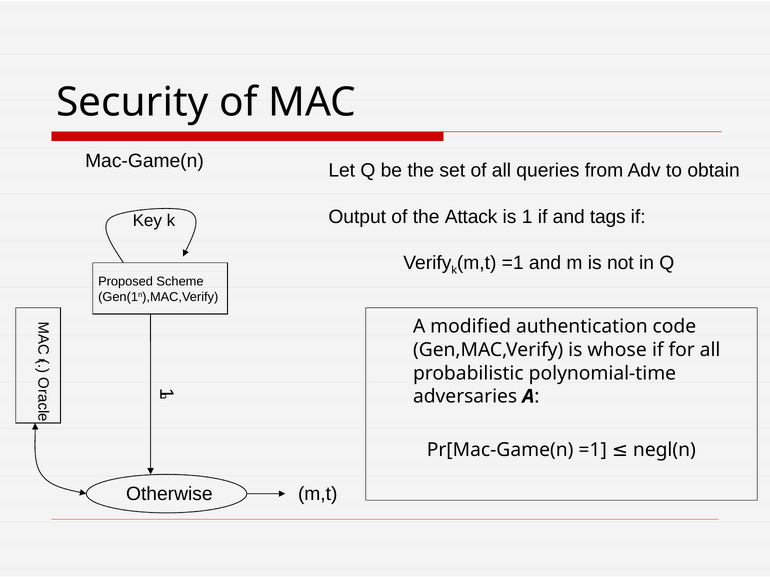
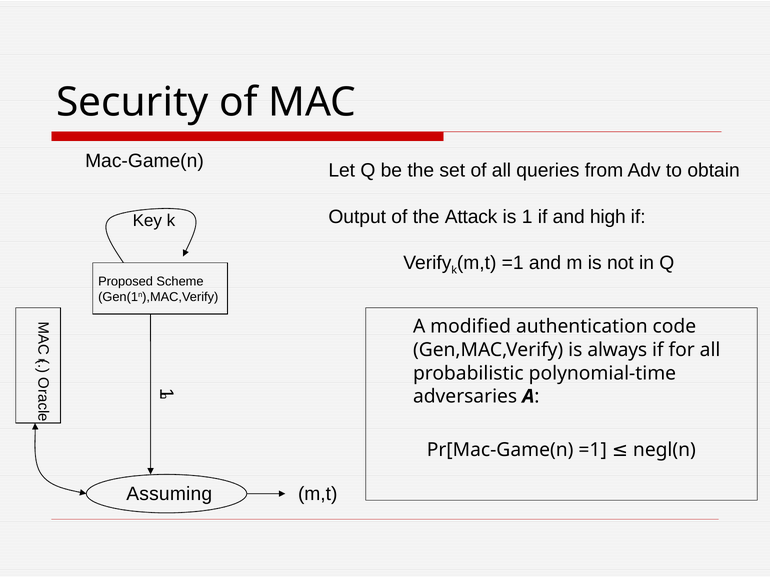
tags: tags -> high
whose: whose -> always
Otherwise: Otherwise -> Assuming
